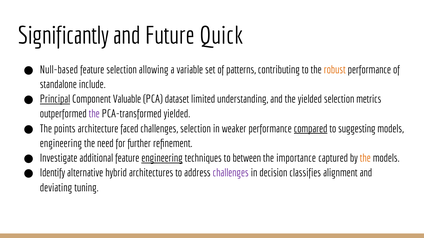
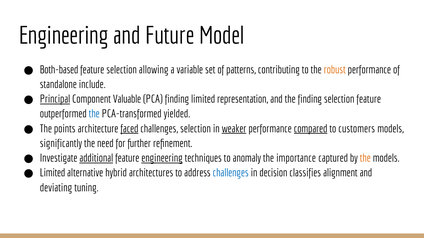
Significantly at (64, 36): Significantly -> Engineering
Quick: Quick -> Model
Null-based: Null-based -> Both-based
PCA dataset: dataset -> finding
understanding: understanding -> representation
the yielded: yielded -> finding
selection metrics: metrics -> feature
the at (94, 114) colour: purple -> blue
faced underline: none -> present
weaker underline: none -> present
suggesting: suggesting -> customers
engineering at (61, 144): engineering -> significantly
additional underline: none -> present
between: between -> anomaly
Identify at (53, 173): Identify -> Limited
challenges at (231, 173) colour: purple -> blue
